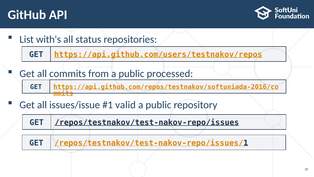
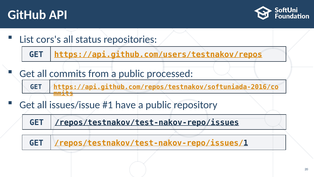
with's: with's -> cors's
valid: valid -> have
